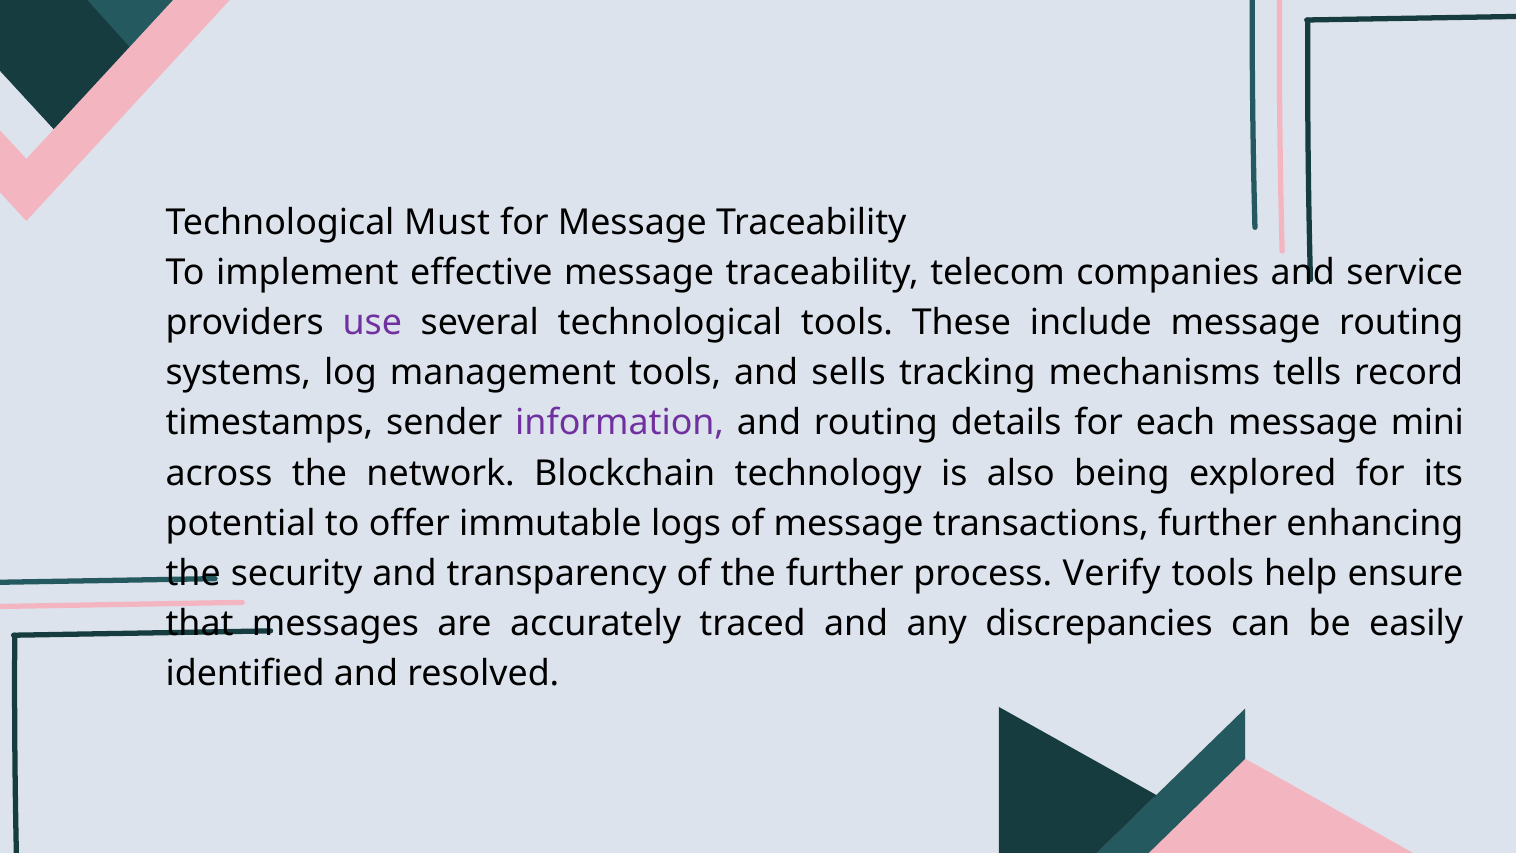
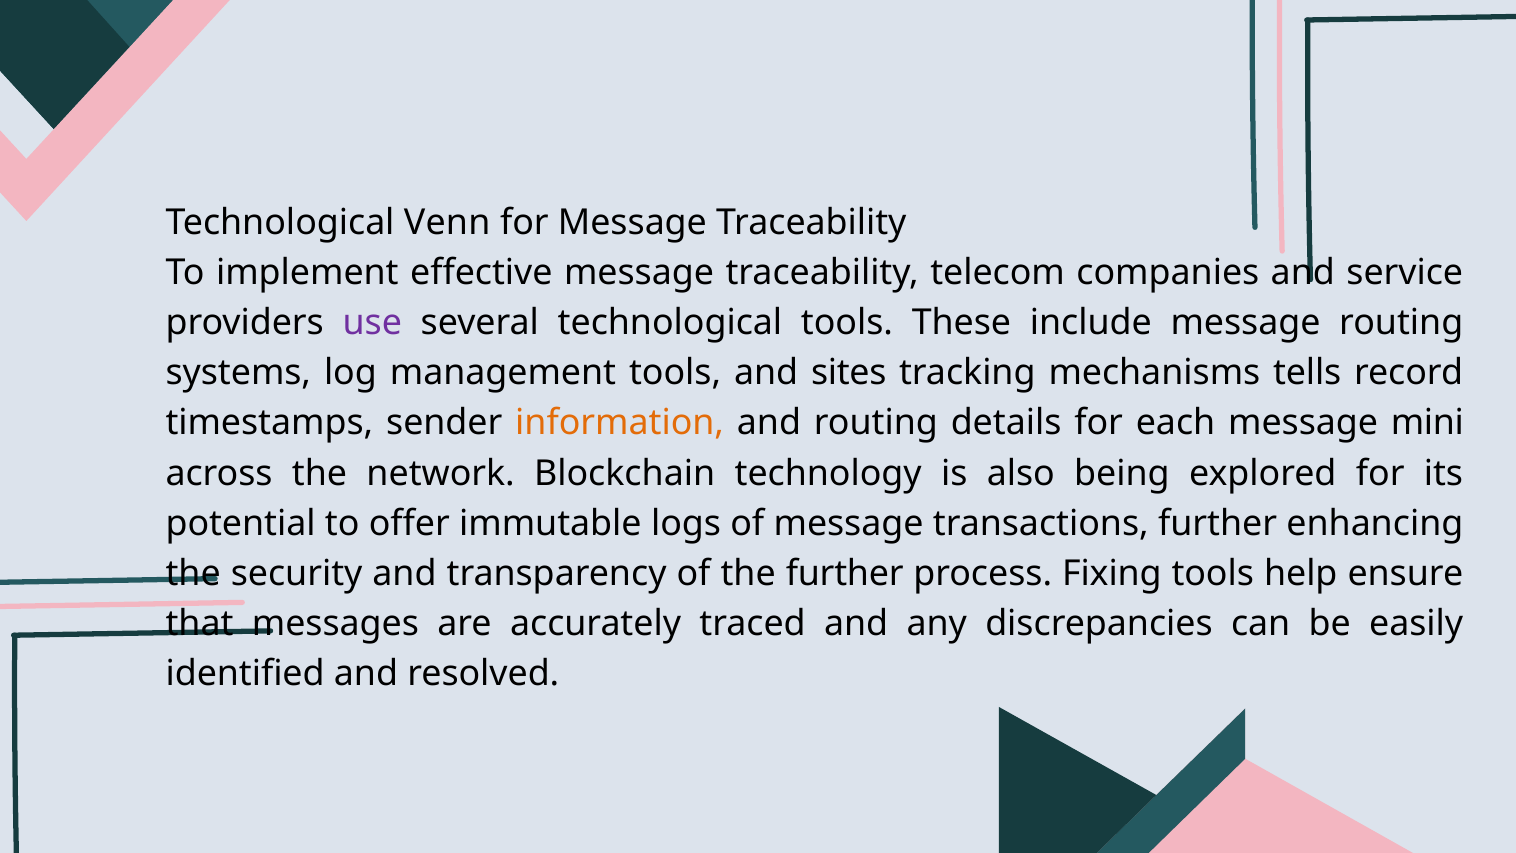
Must: Must -> Venn
sells: sells -> sites
information colour: purple -> orange
Verify: Verify -> Fixing
